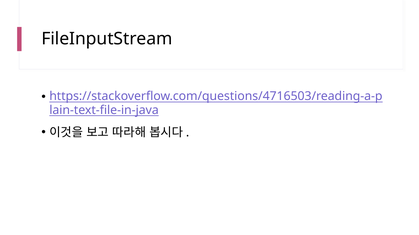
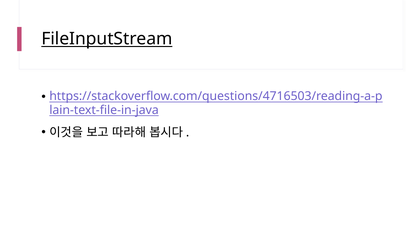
FileInputStream underline: none -> present
